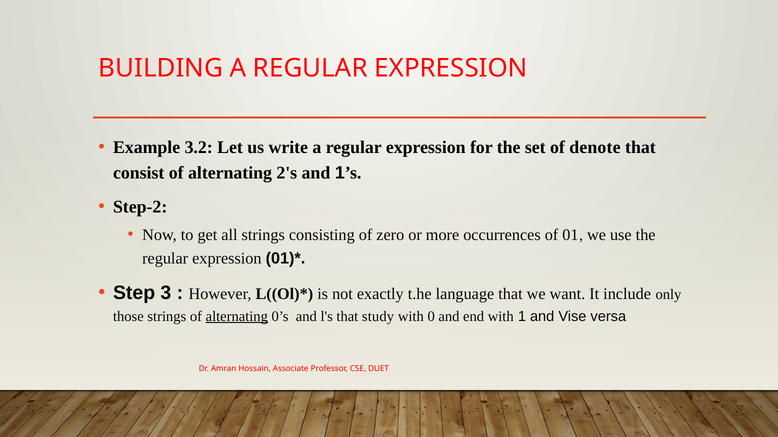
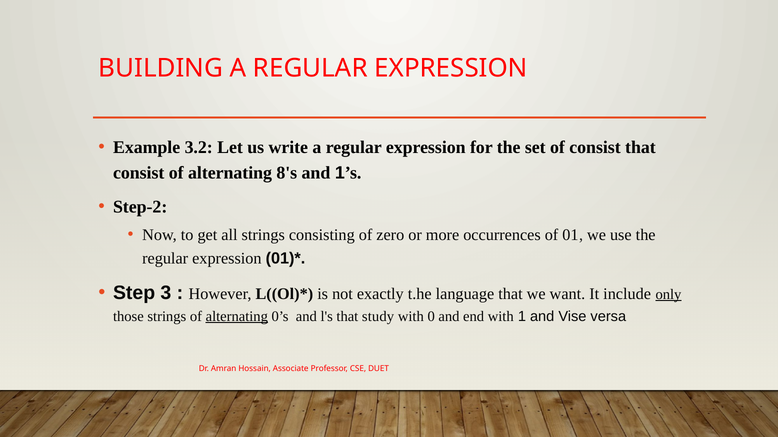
of denote: denote -> consist
2's: 2's -> 8's
only underline: none -> present
